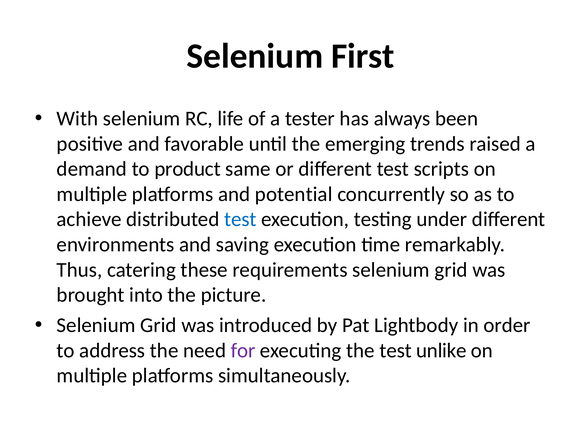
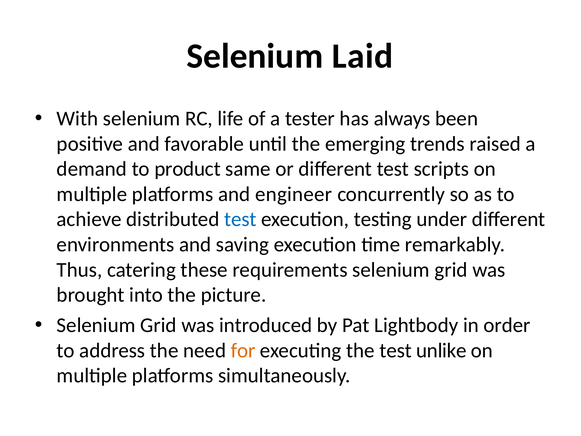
First: First -> Laid
potential: potential -> engineer
for colour: purple -> orange
